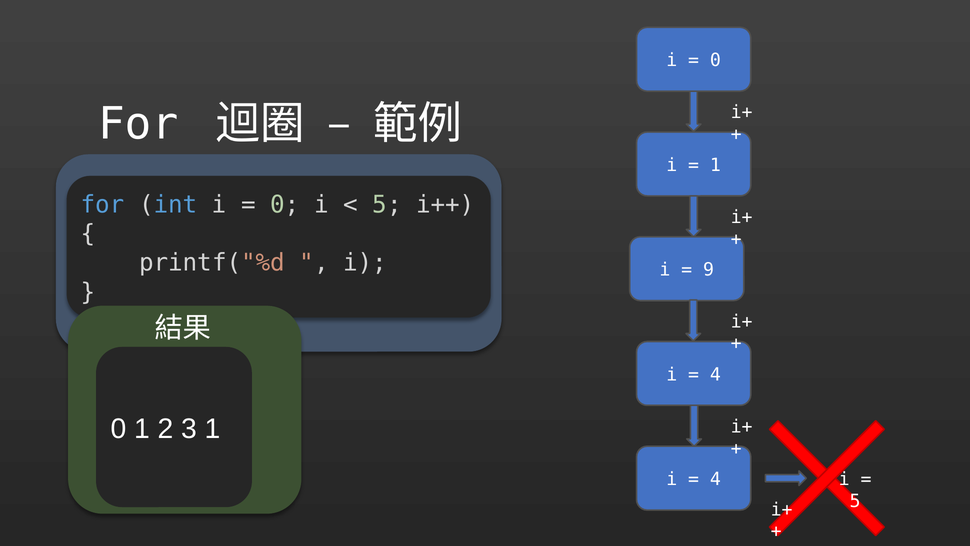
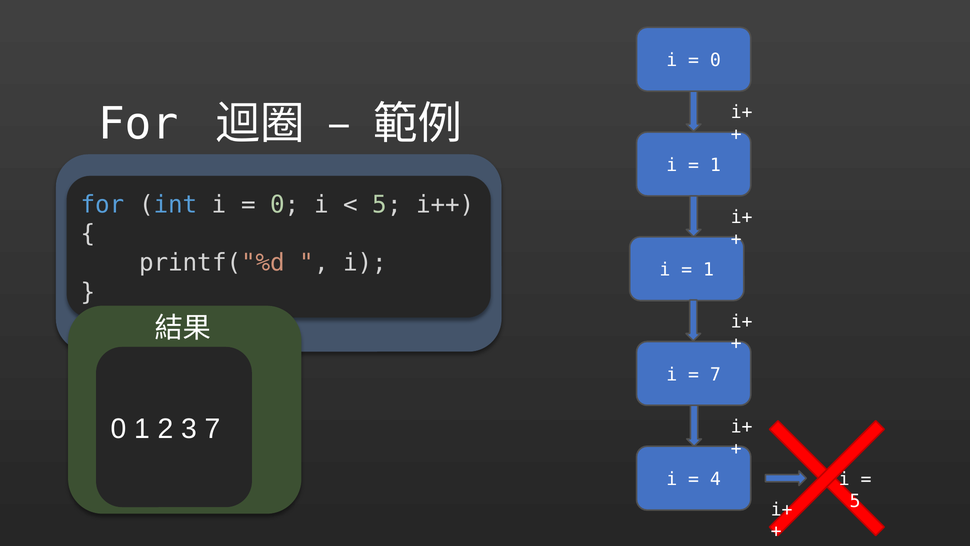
9 at (709, 270): 9 -> 1
4 at (715, 374): 4 -> 7
3 1: 1 -> 7
